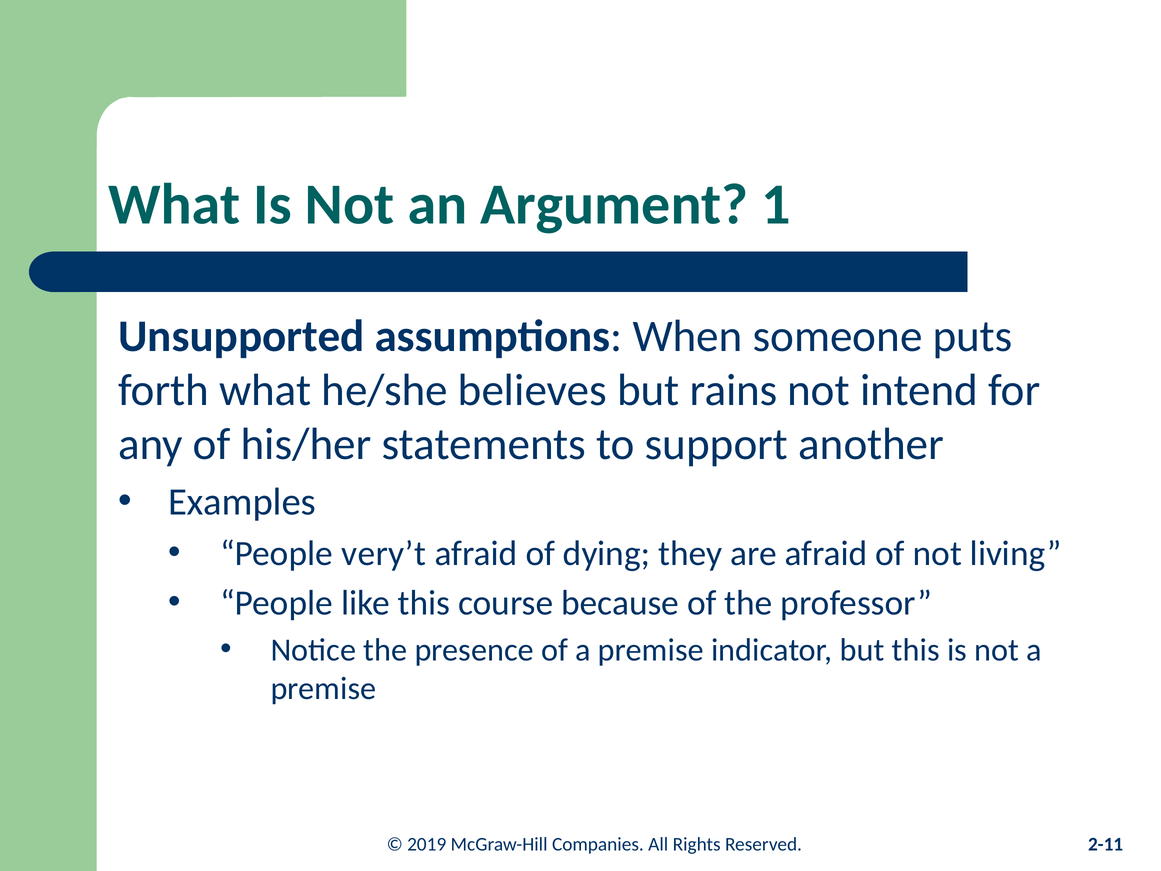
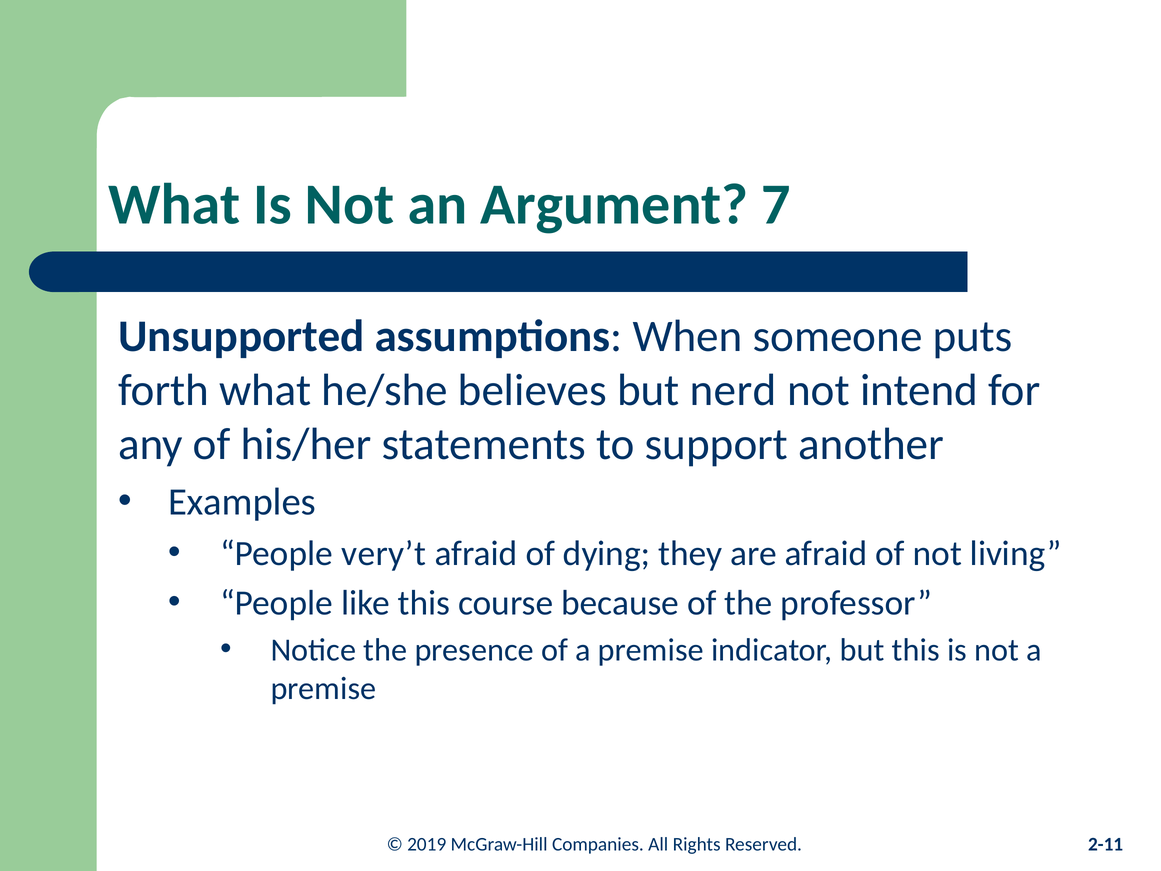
1: 1 -> 7
rains: rains -> nerd
